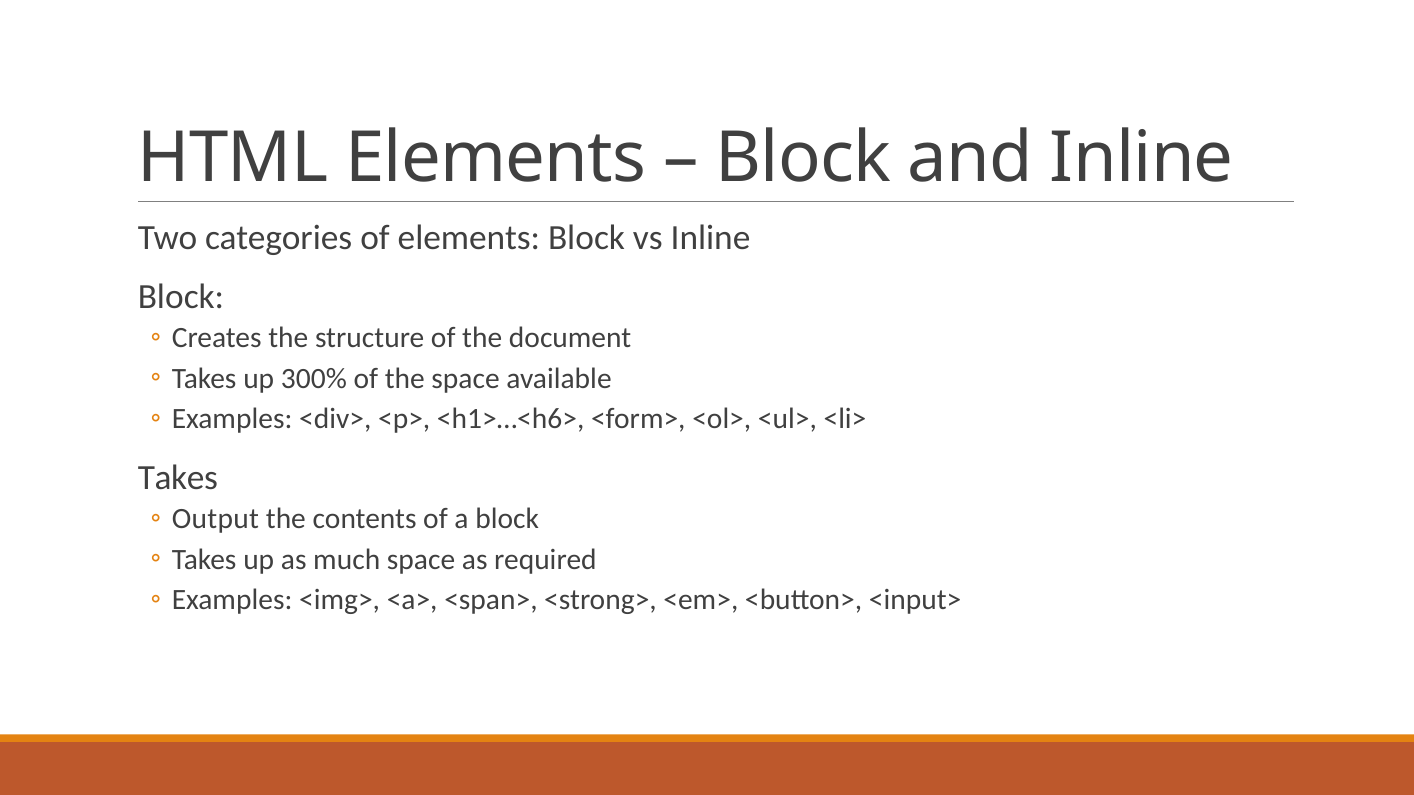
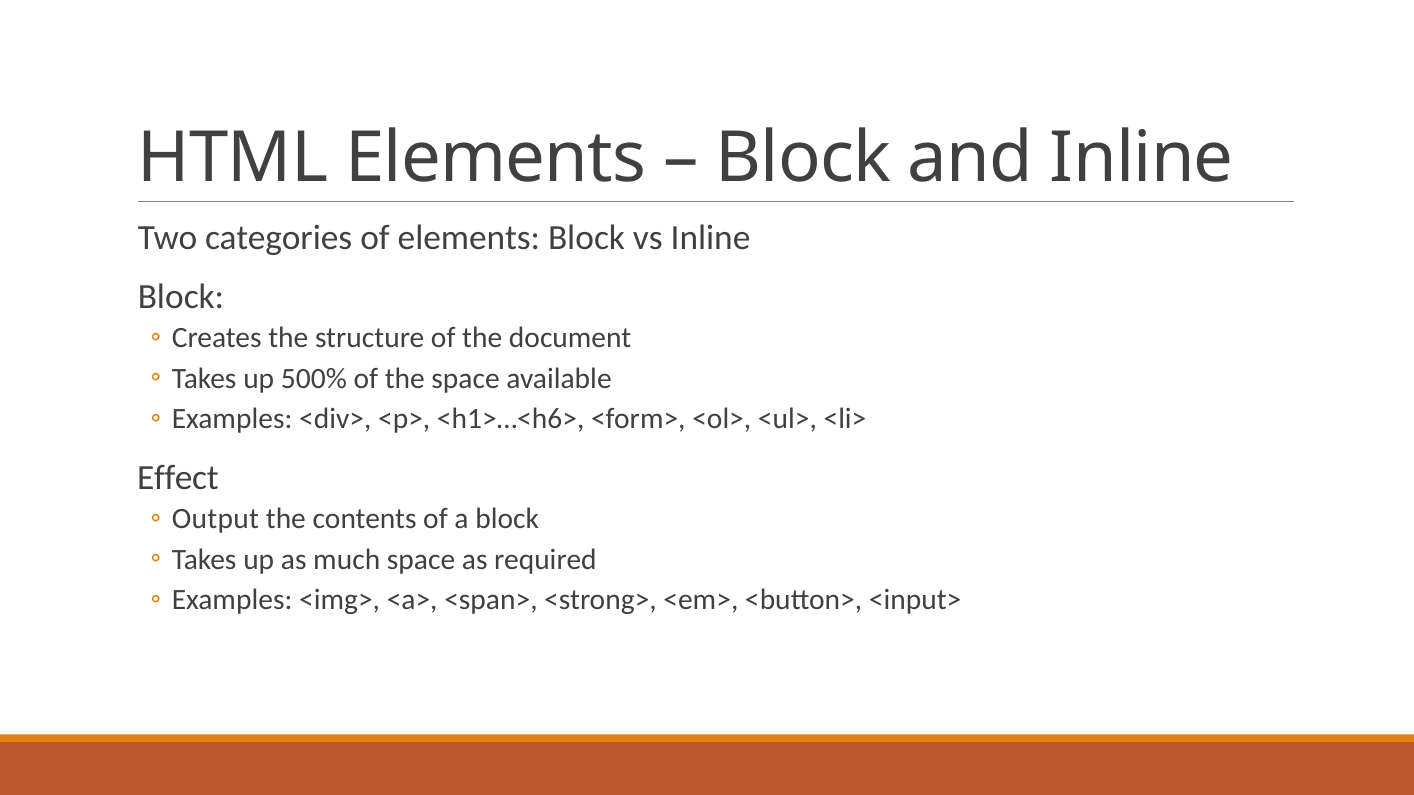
300%: 300% -> 500%
Takes at (178, 478): Takes -> Effect
